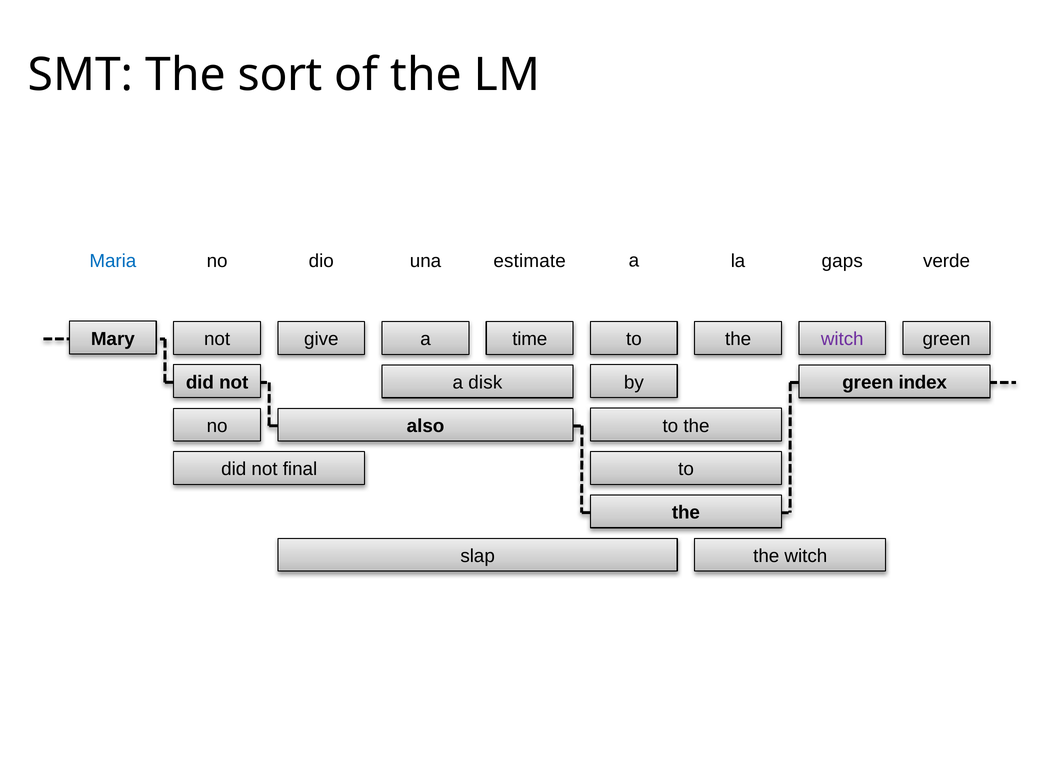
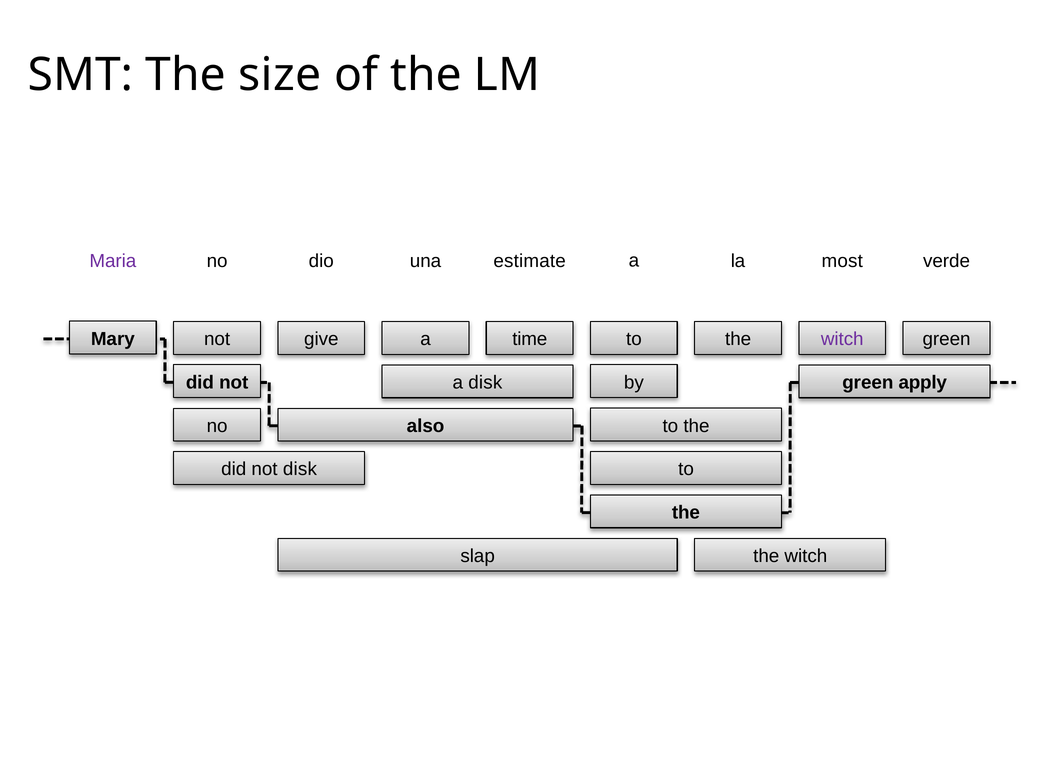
sort: sort -> size
Maria colour: blue -> purple
gaps: gaps -> most
index: index -> apply
not final: final -> disk
